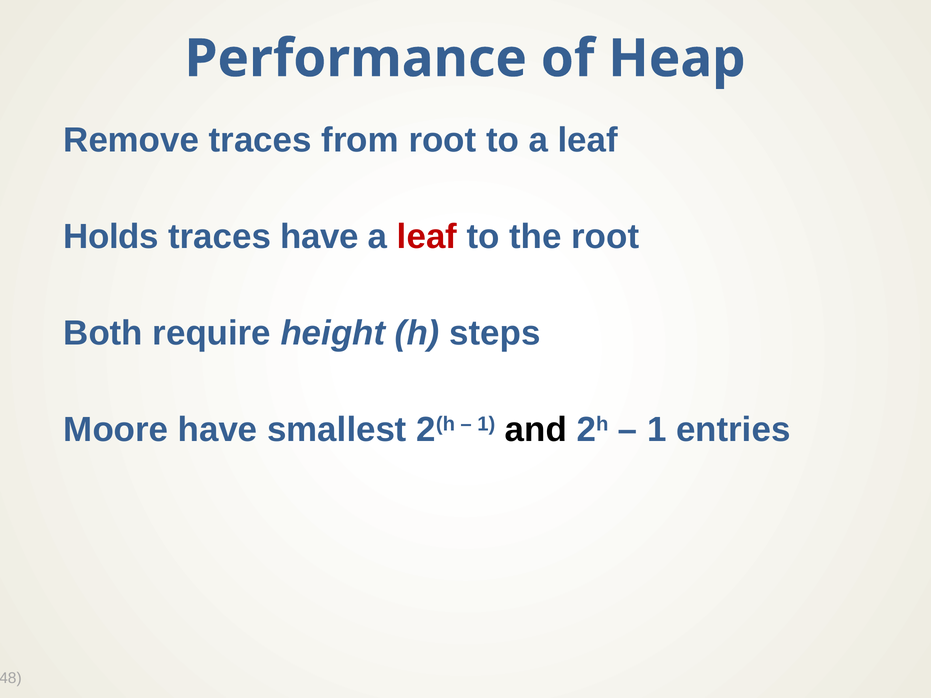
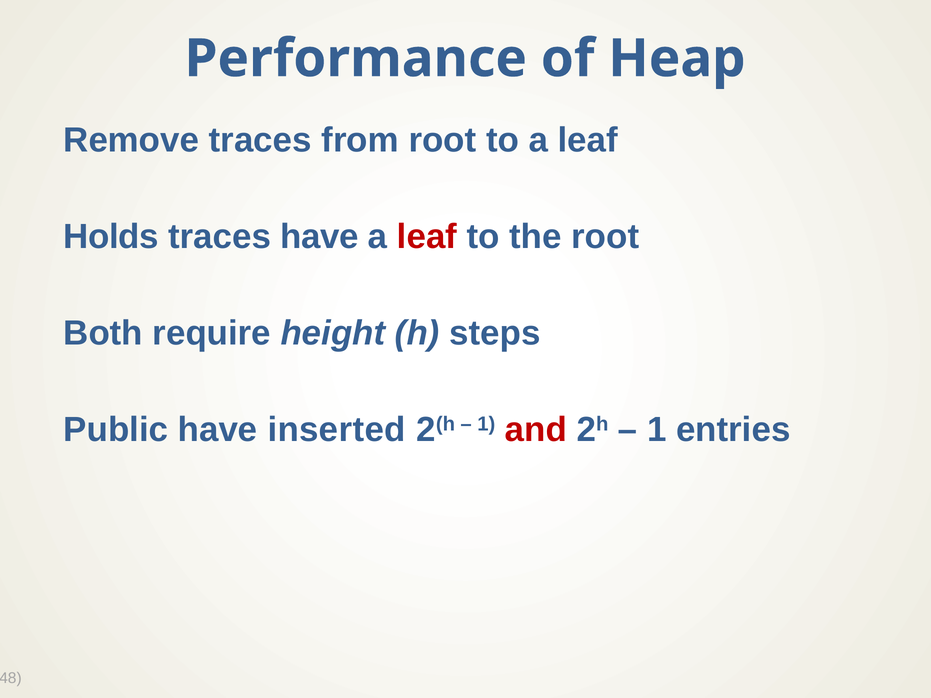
Moore: Moore -> Public
smallest: smallest -> inserted
and colour: black -> red
